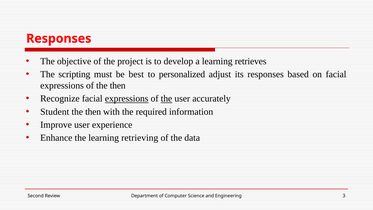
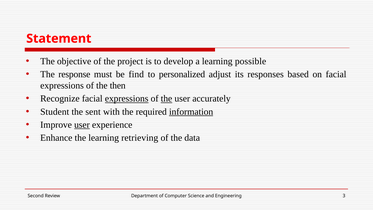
Responses at (59, 39): Responses -> Statement
retrieves: retrieves -> possible
scripting: scripting -> response
best: best -> find
then at (93, 112): then -> sent
information underline: none -> present
user at (82, 125) underline: none -> present
